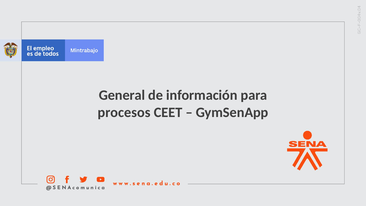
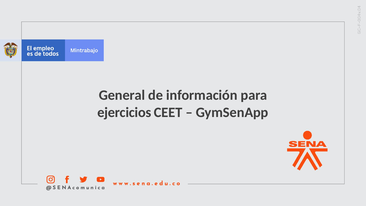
procesos: procesos -> ejercicios
